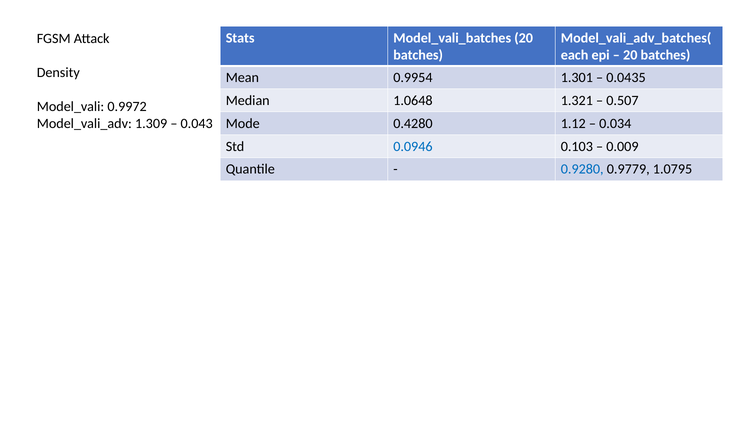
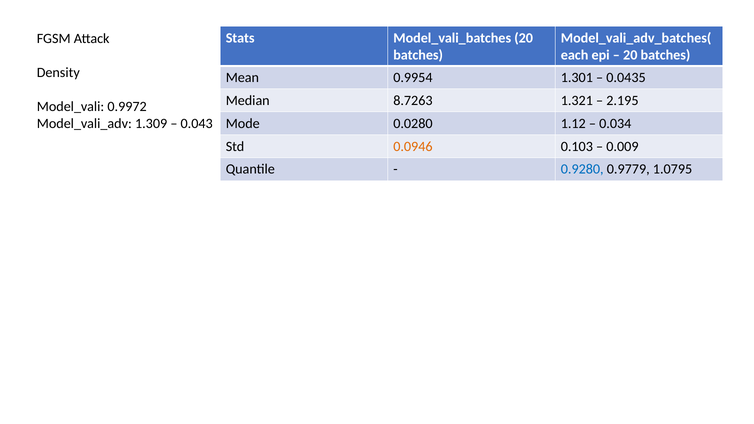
1.0648: 1.0648 -> 8.7263
0.507: 0.507 -> 2.195
0.4280: 0.4280 -> 0.0280
0.0946 colour: blue -> orange
